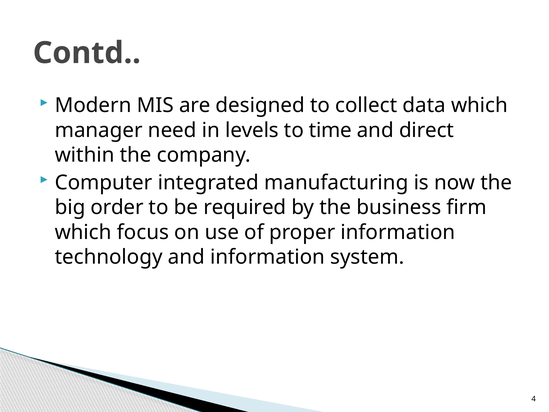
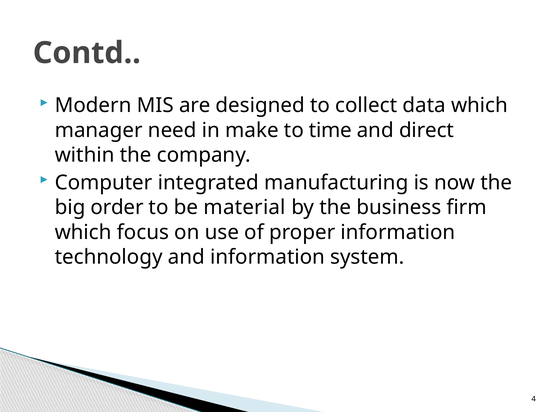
levels: levels -> make
required: required -> material
